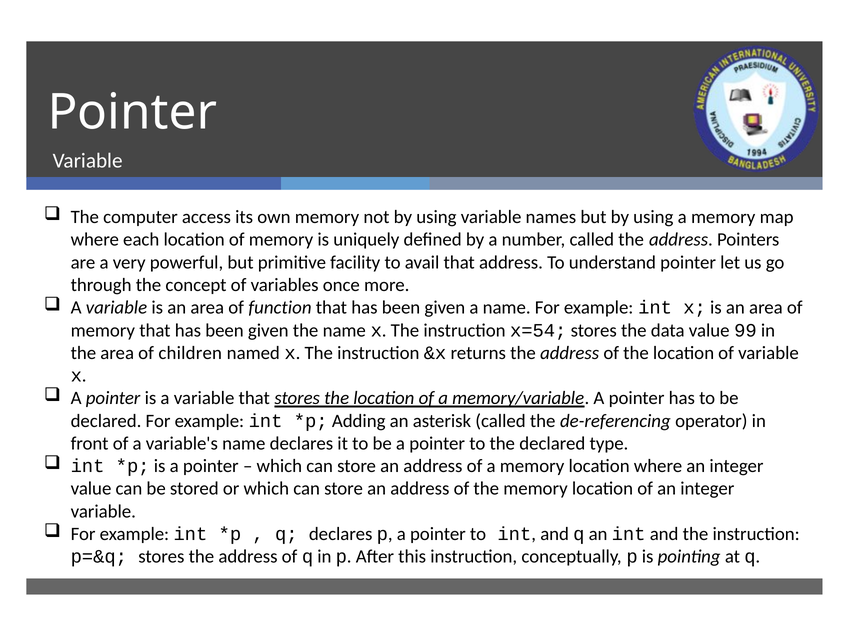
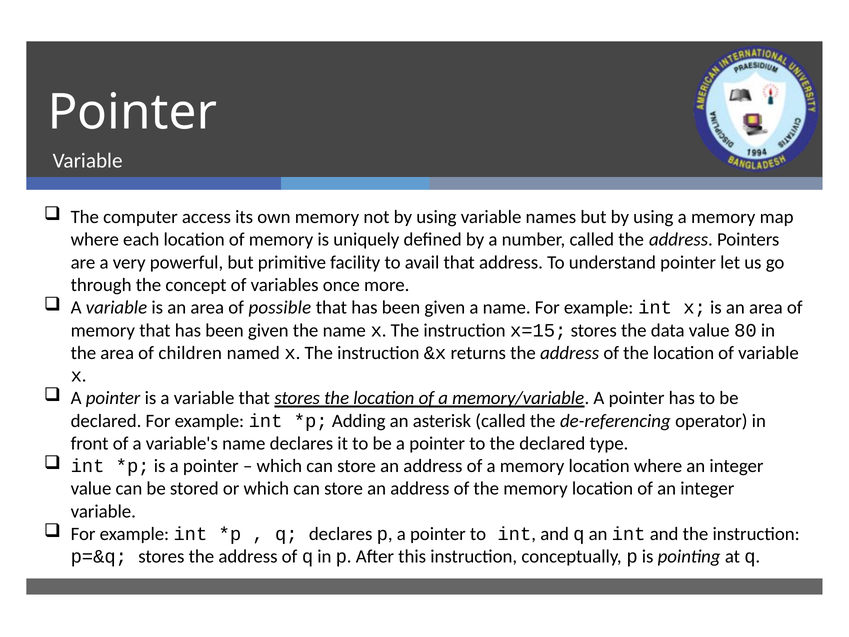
function: function -> possible
x=54: x=54 -> x=15
99: 99 -> 80
